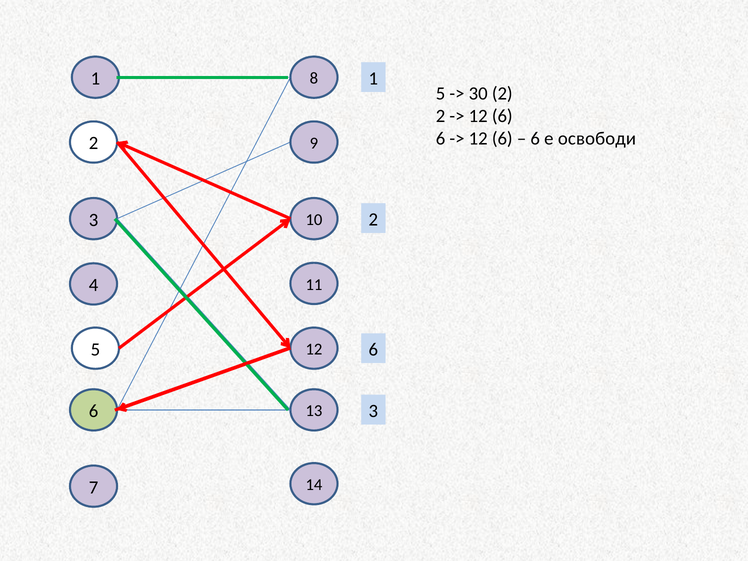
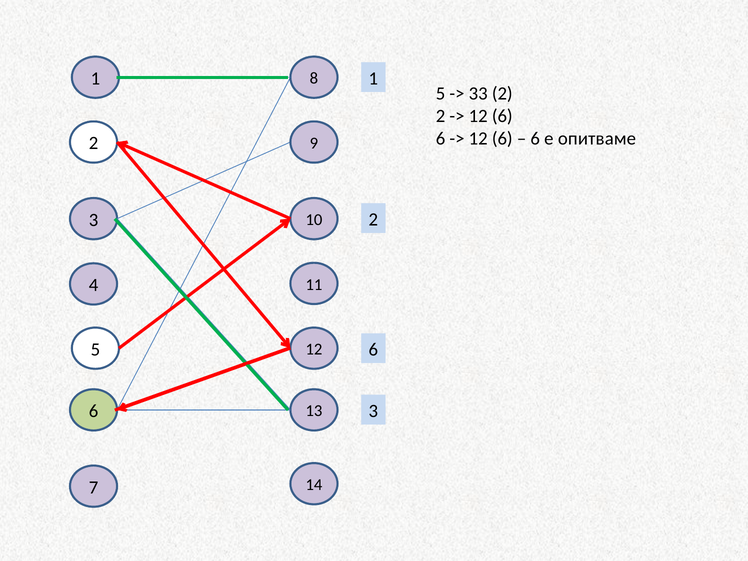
30: 30 -> 33
освободи: освободи -> опитваме
